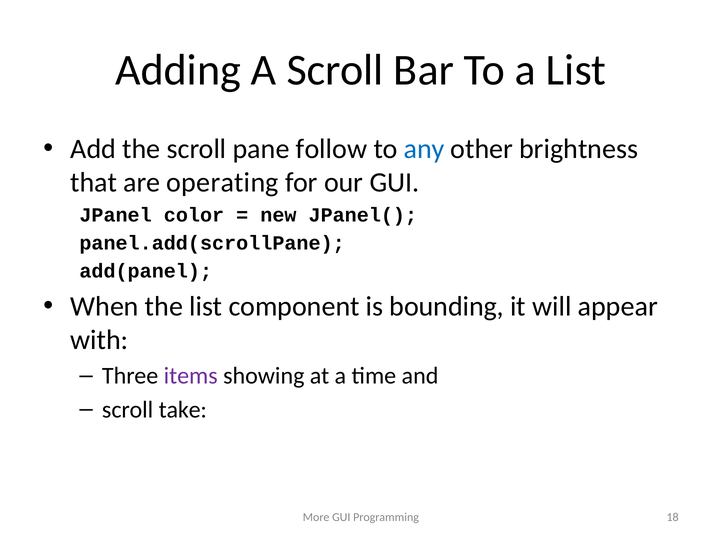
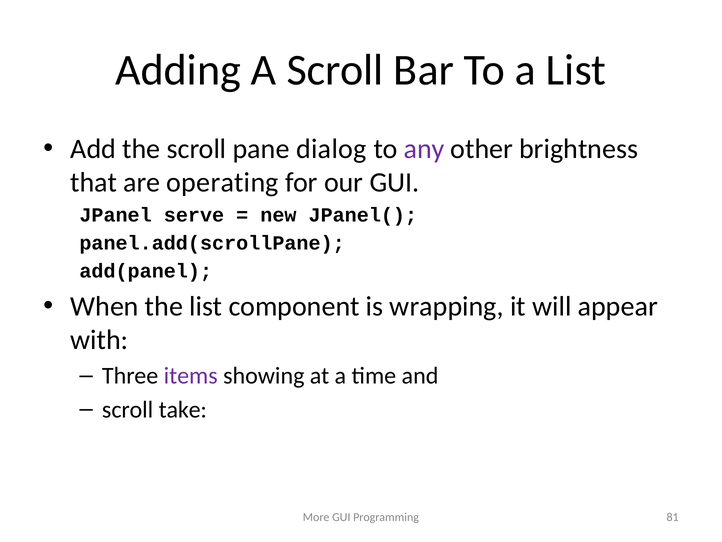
follow: follow -> dialog
any colour: blue -> purple
color: color -> serve
bounding: bounding -> wrapping
18: 18 -> 81
